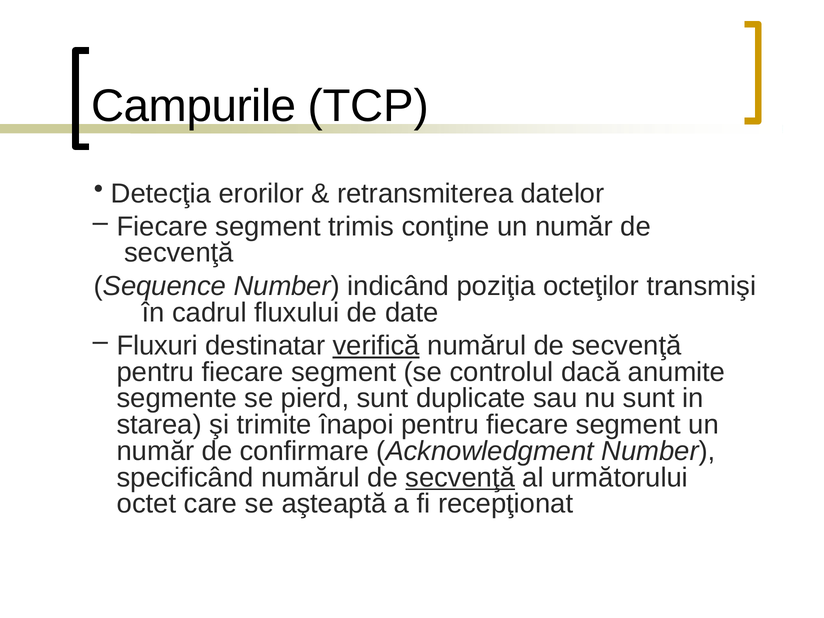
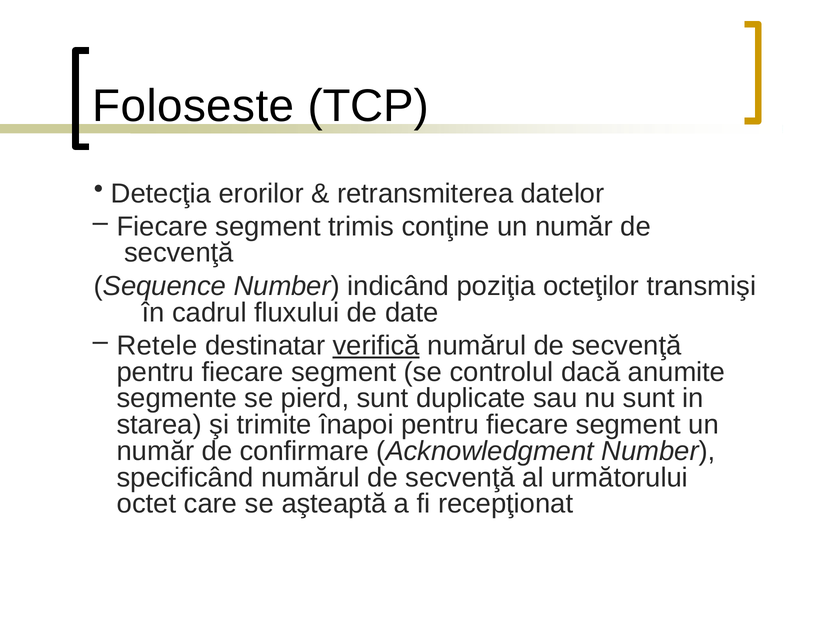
Campurile: Campurile -> Foloseste
Fluxuri: Fluxuri -> Retele
secvenţă at (460, 478) underline: present -> none
